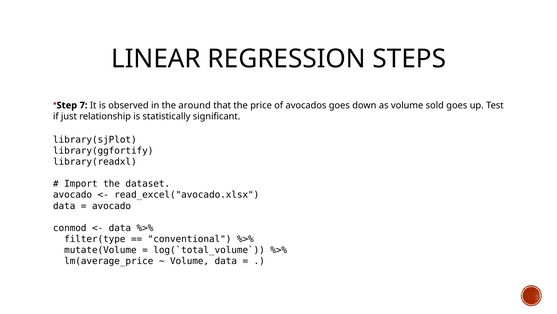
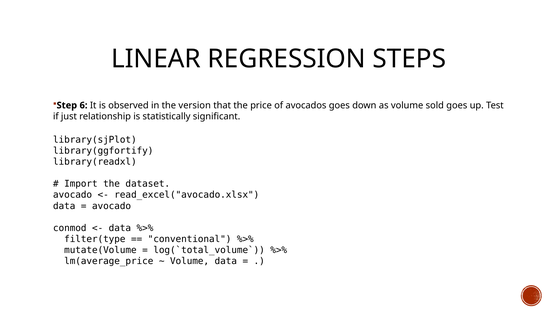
7: 7 -> 6
around: around -> version
